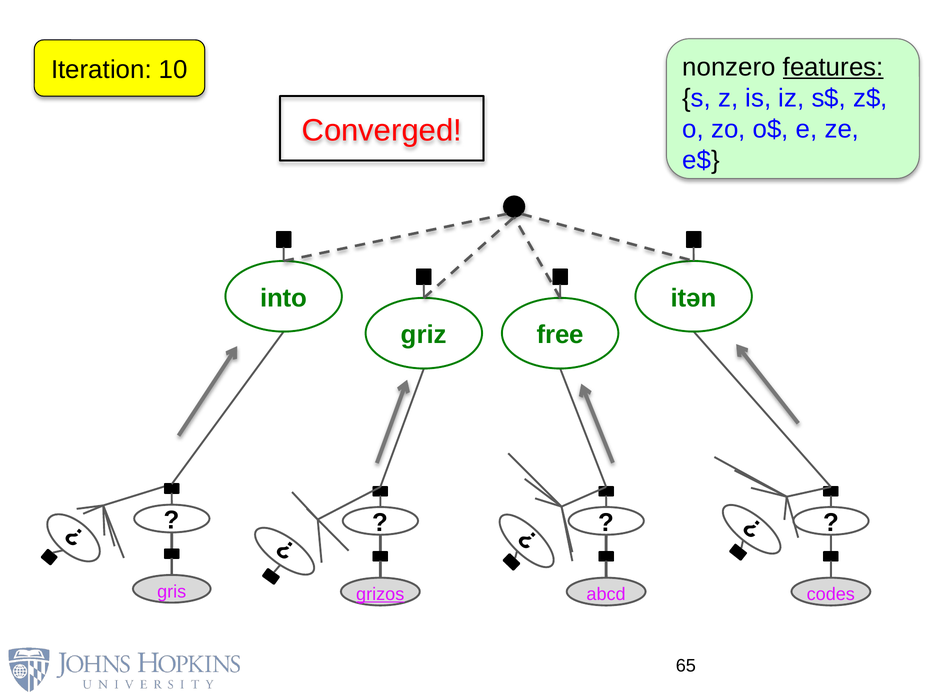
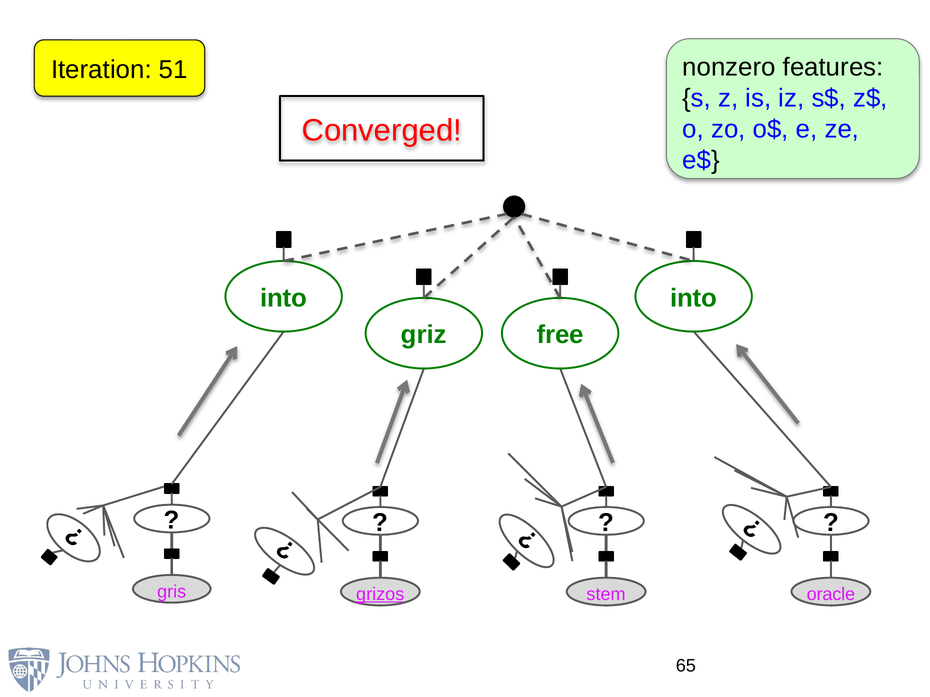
features underline: present -> none
10: 10 -> 51
itən at (694, 298): itən -> into
abcd: abcd -> stem
codes: codes -> oracle
